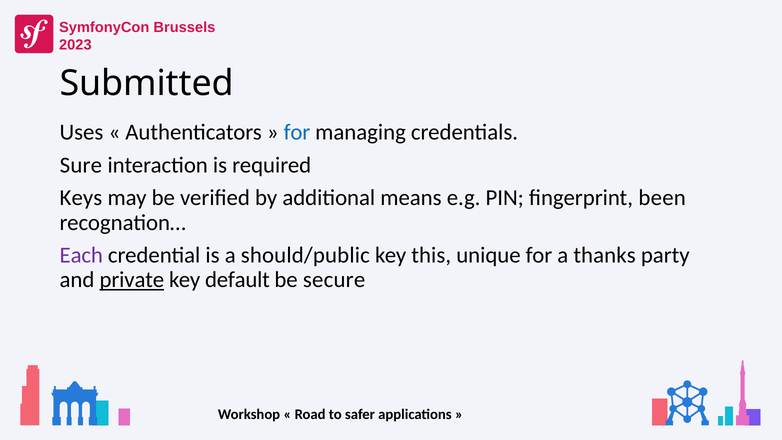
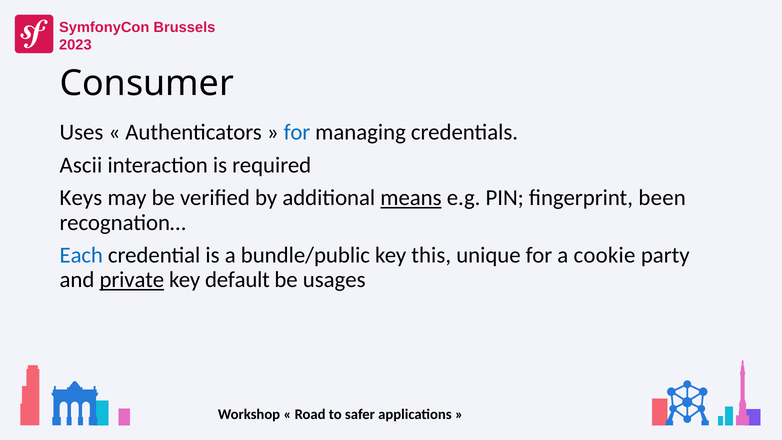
Submitted: Submitted -> Consumer
Sure: Sure -> Ascii
means underline: none -> present
Each colour: purple -> blue
should/public: should/public -> bundle/public
thanks: thanks -> cookie
secure: secure -> usages
